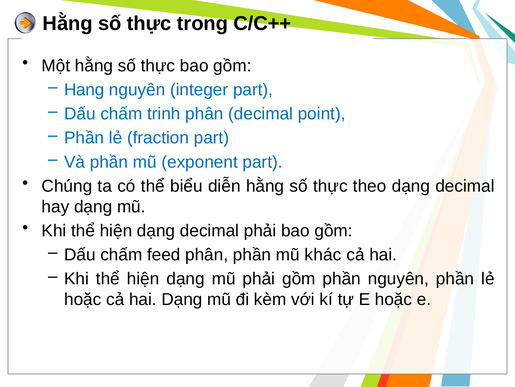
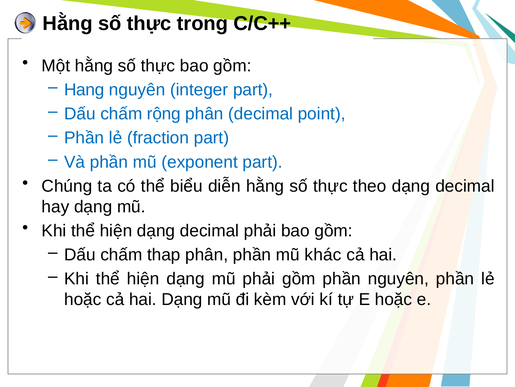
trinh: trinh -> rộng
feed: feed -> thap
